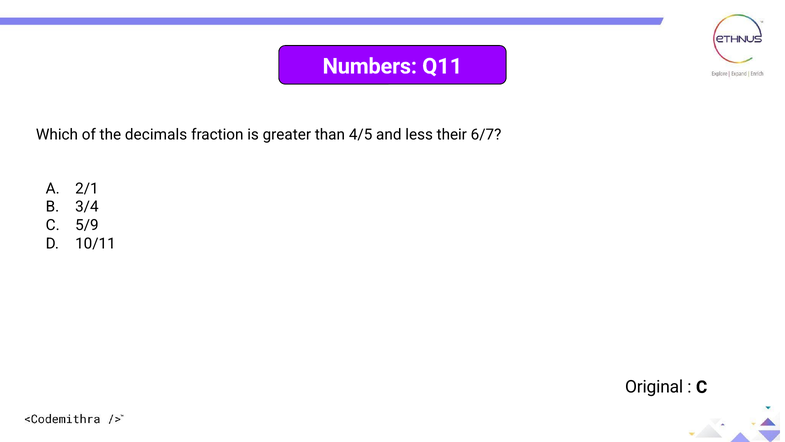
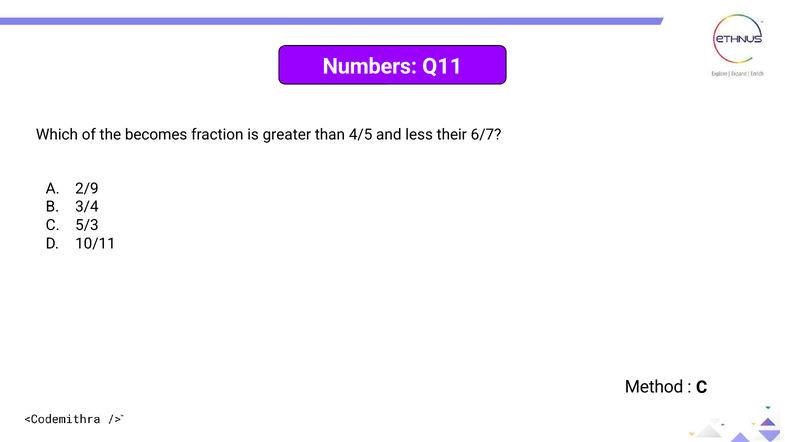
decimals: decimals -> becomes
2/1: 2/1 -> 2/9
5/9: 5/9 -> 5/3
Original: Original -> Method
